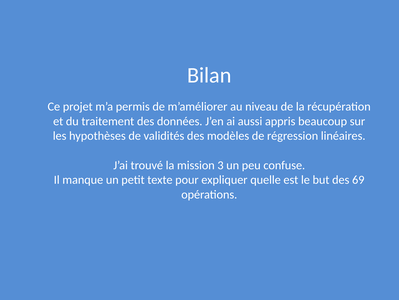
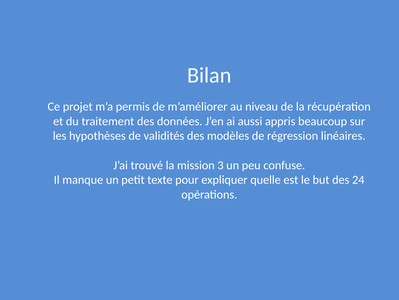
69: 69 -> 24
